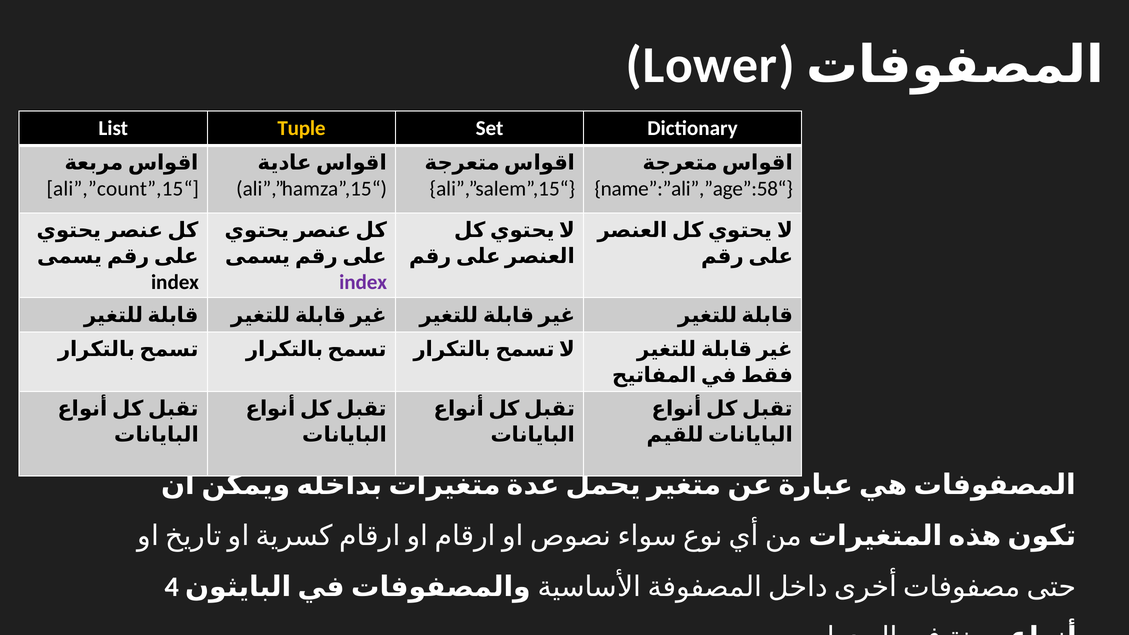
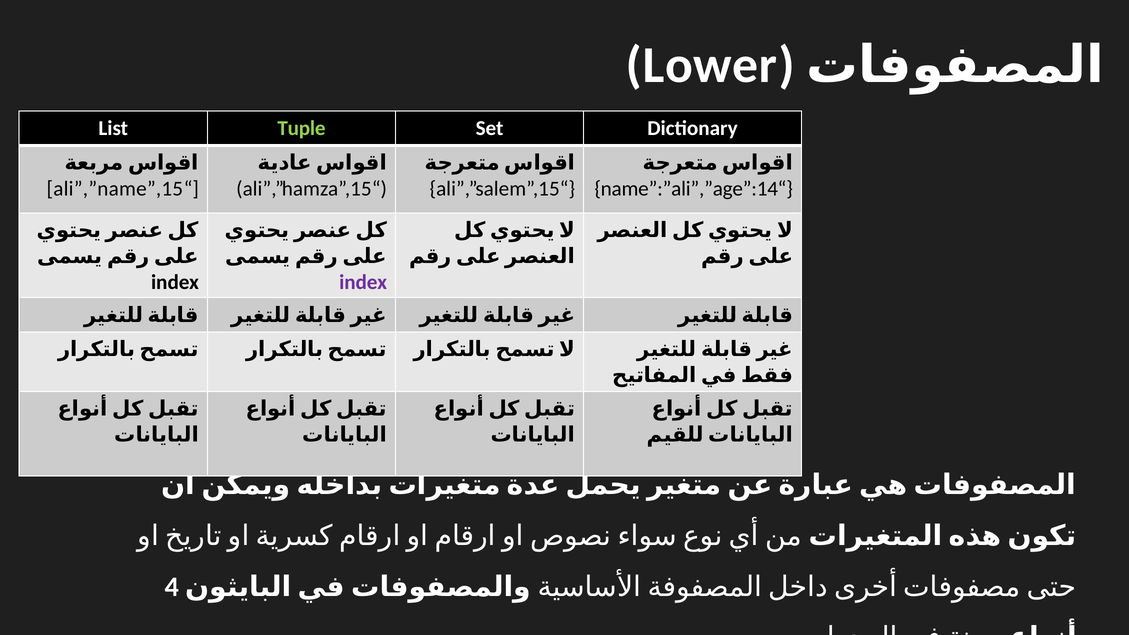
Tuple colour: yellow -> light green
ali”,”count”,15: ali”,”count”,15 -> ali”,”name”,15
name”:”ali”,”age”:58: name”:”ali”,”age”:58 -> name”:”ali”,”age”:14
